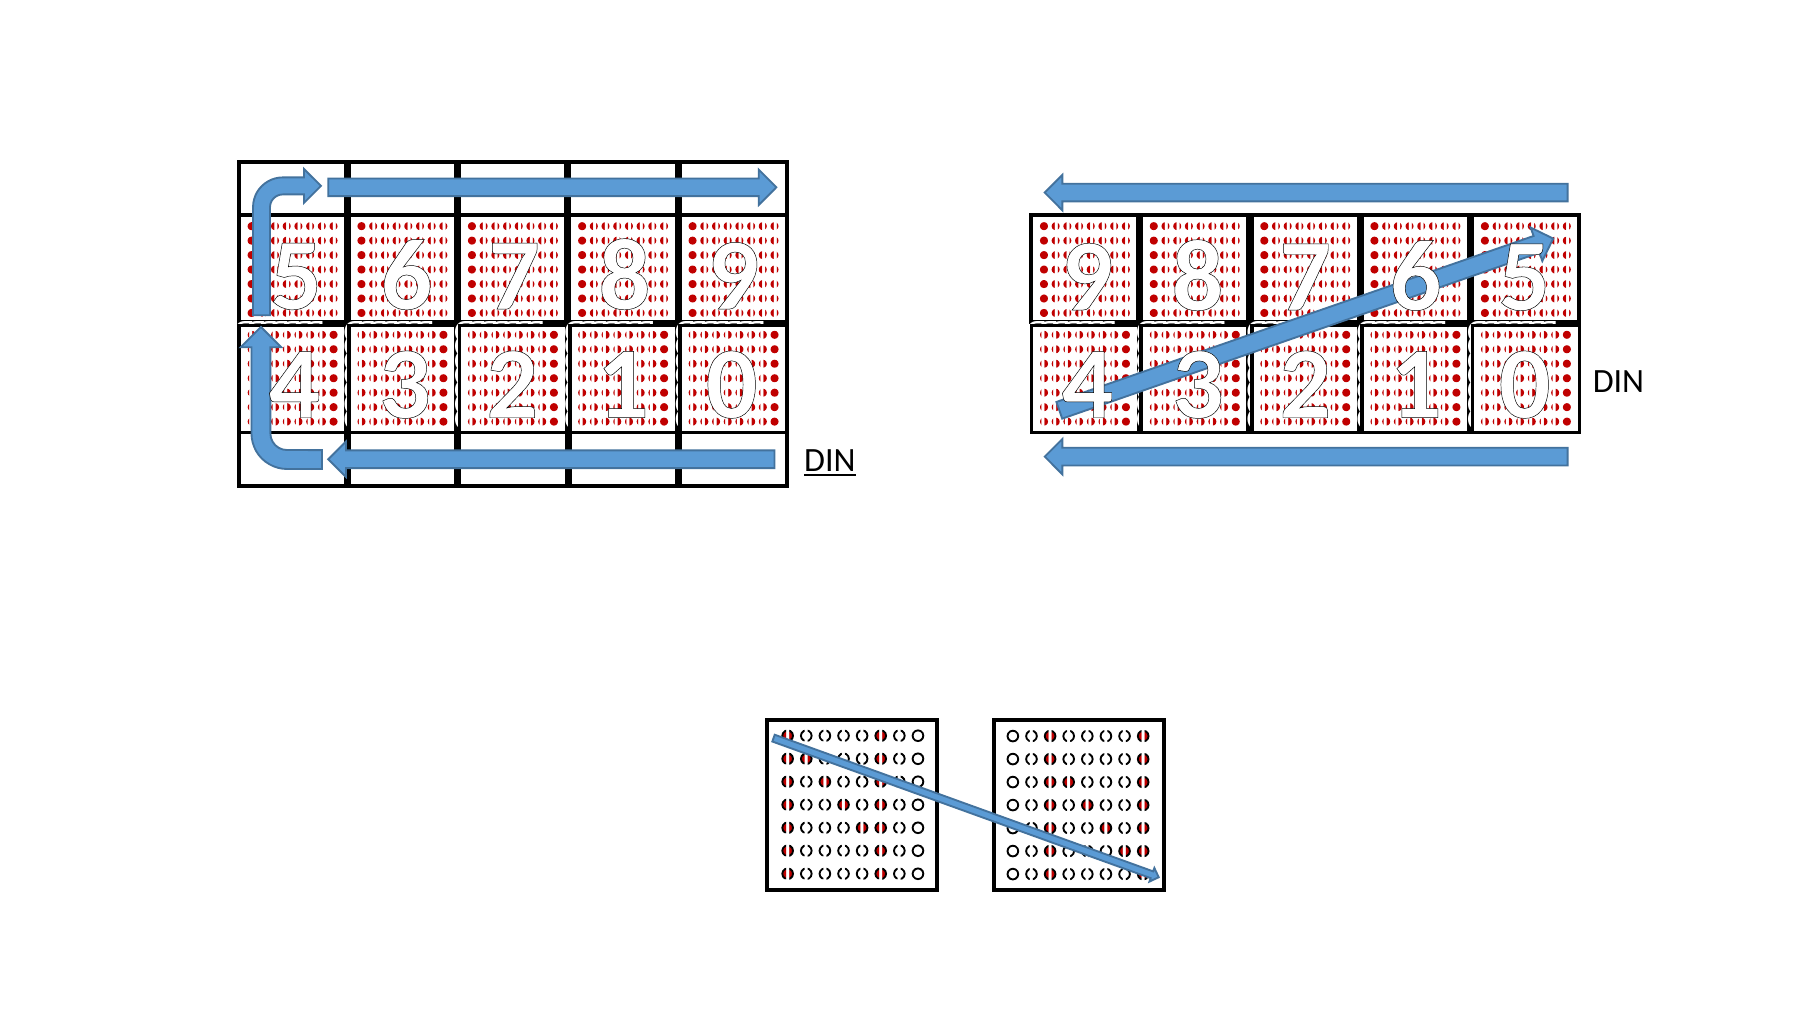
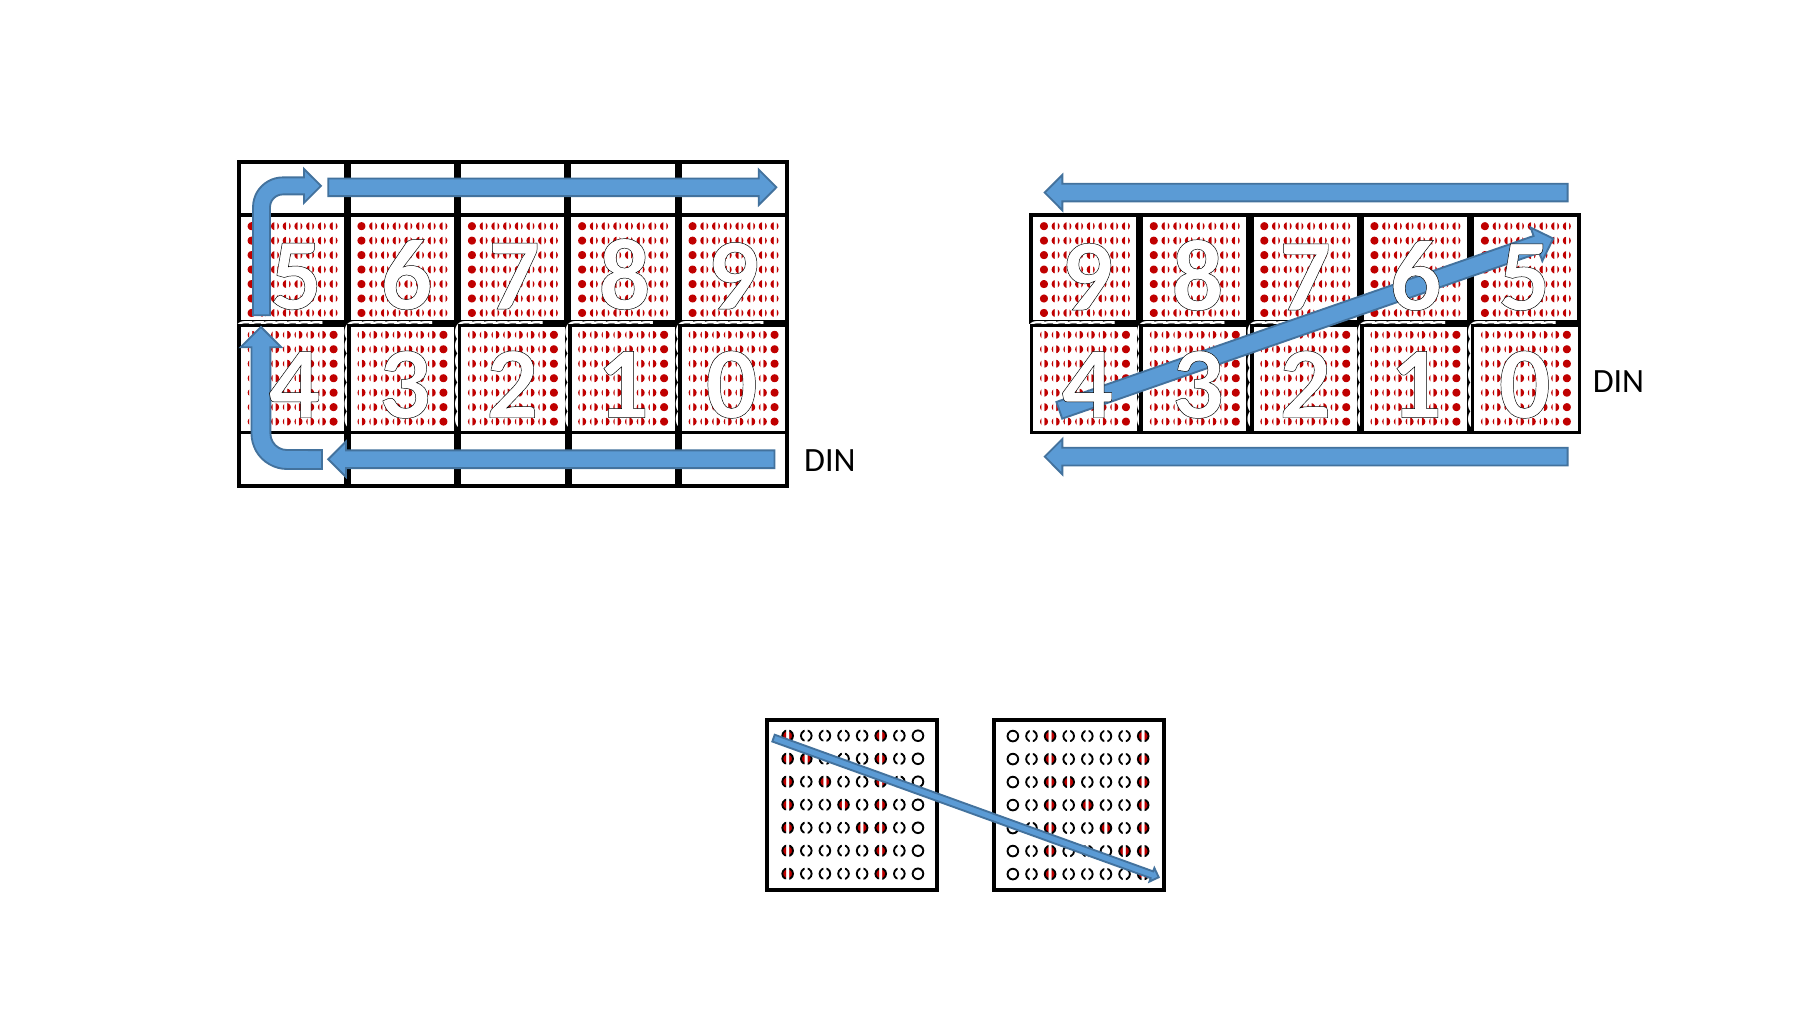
DIN at (830, 460) underline: present -> none
